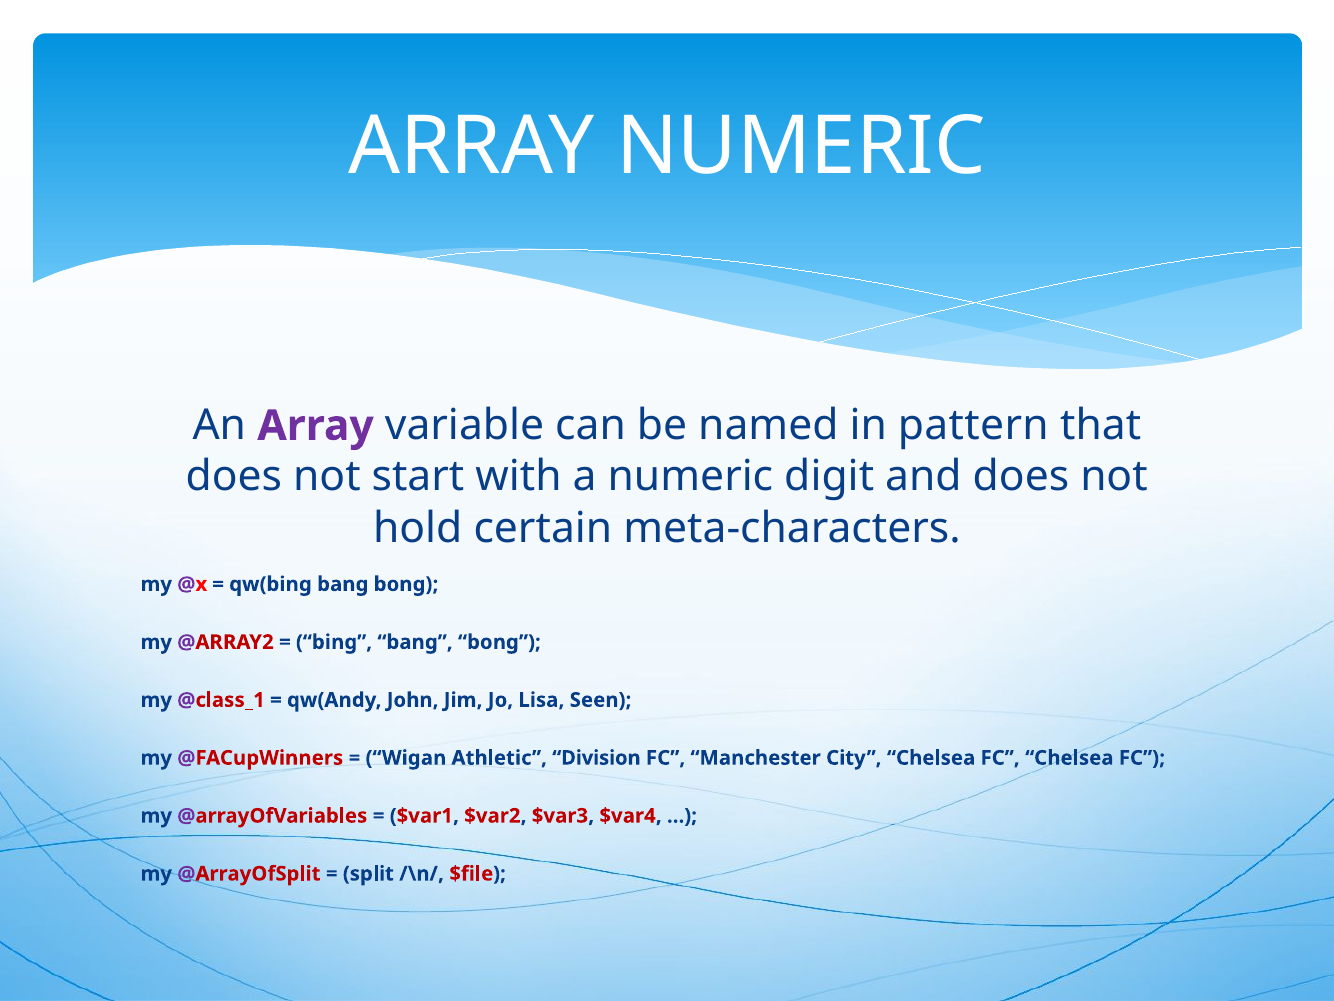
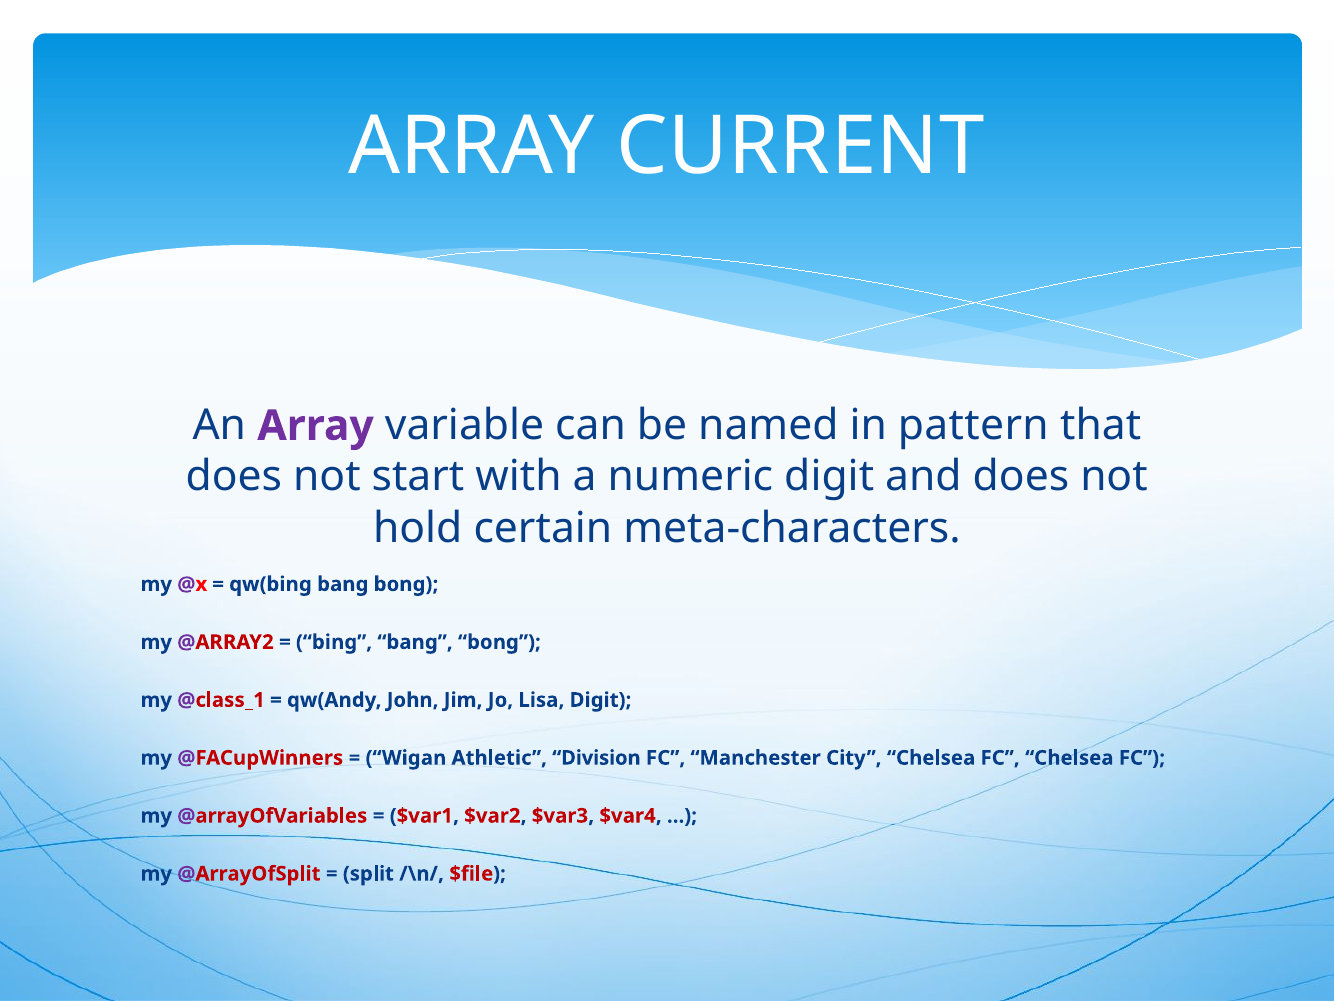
ARRAY NUMERIC: NUMERIC -> CURRENT
Lisa Seen: Seen -> Digit
